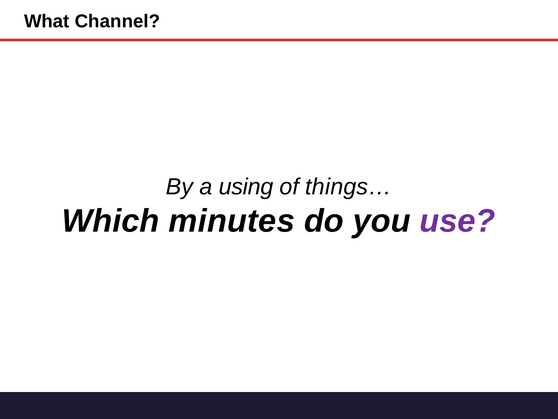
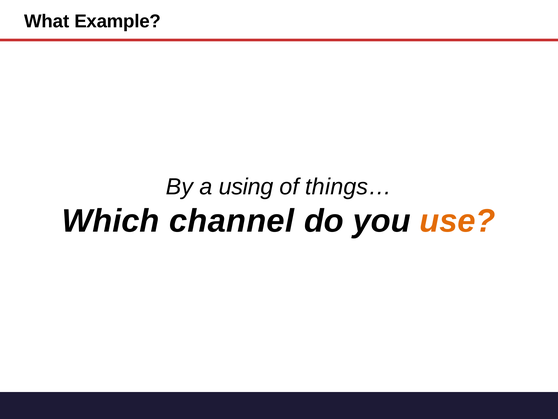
Channel: Channel -> Example
minutes: minutes -> channel
use colour: purple -> orange
